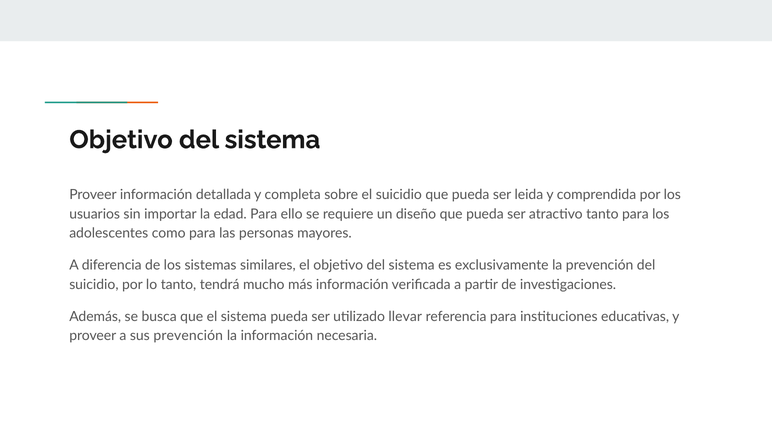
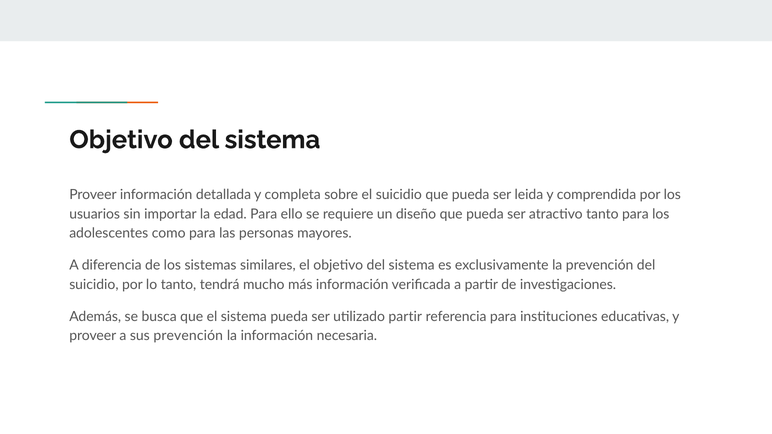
utilizado llevar: llevar -> partir
